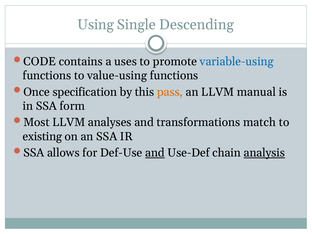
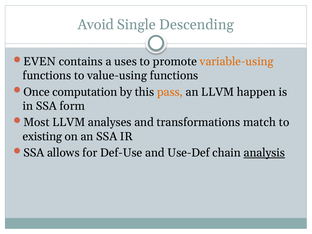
Using: Using -> Avoid
CODE: CODE -> EVEN
variable-using colour: blue -> orange
specification: specification -> computation
manual: manual -> happen
and at (155, 153) underline: present -> none
